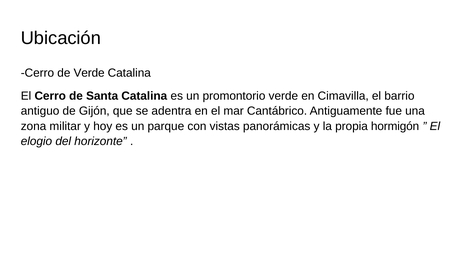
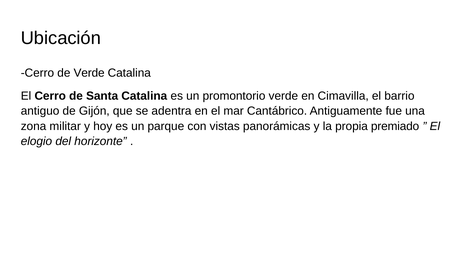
hormigón: hormigón -> premiado
